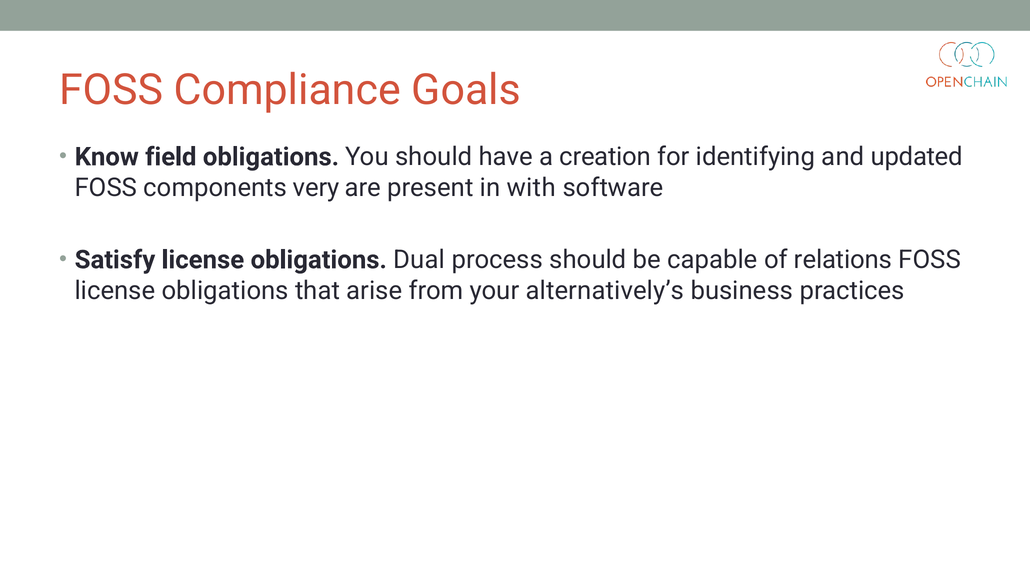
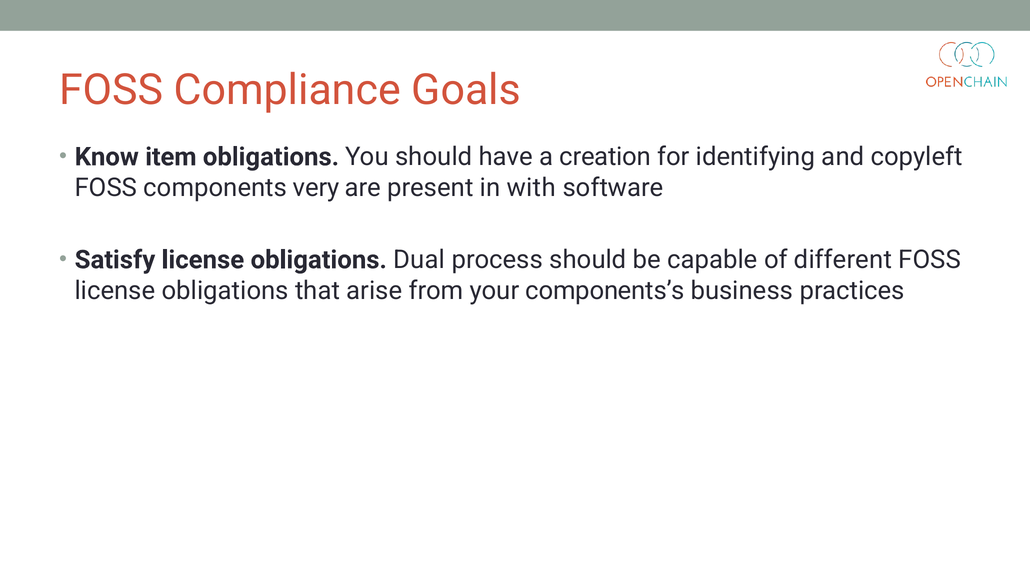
field: field -> item
updated: updated -> copyleft
relations: relations -> different
alternatively’s: alternatively’s -> components’s
